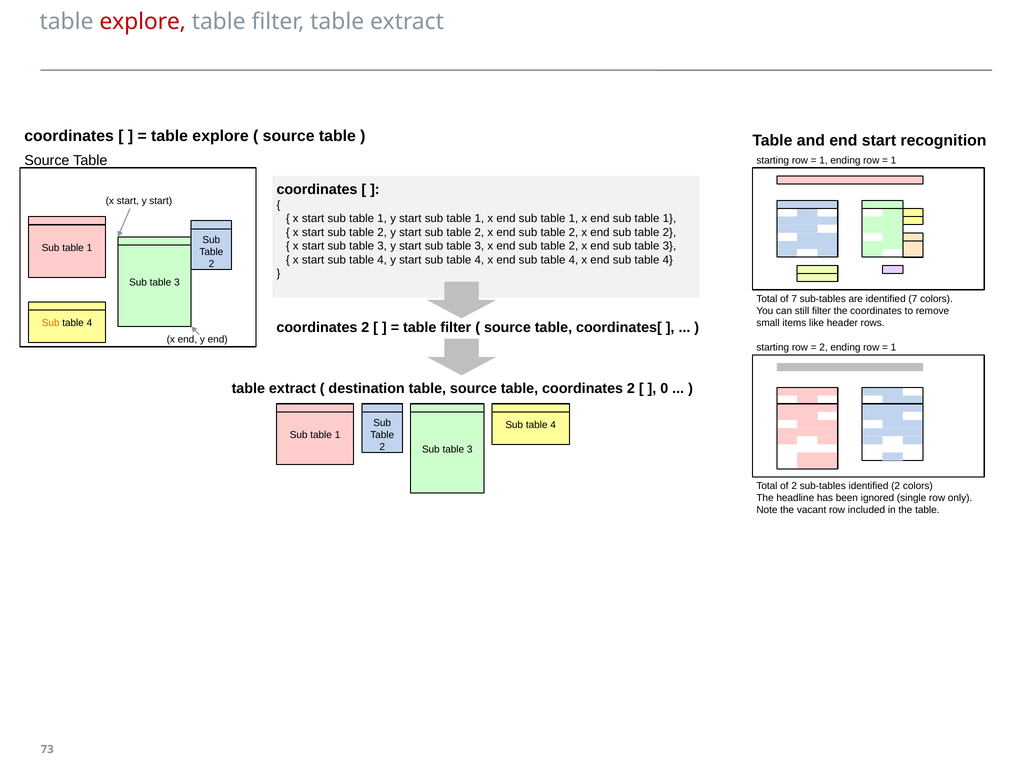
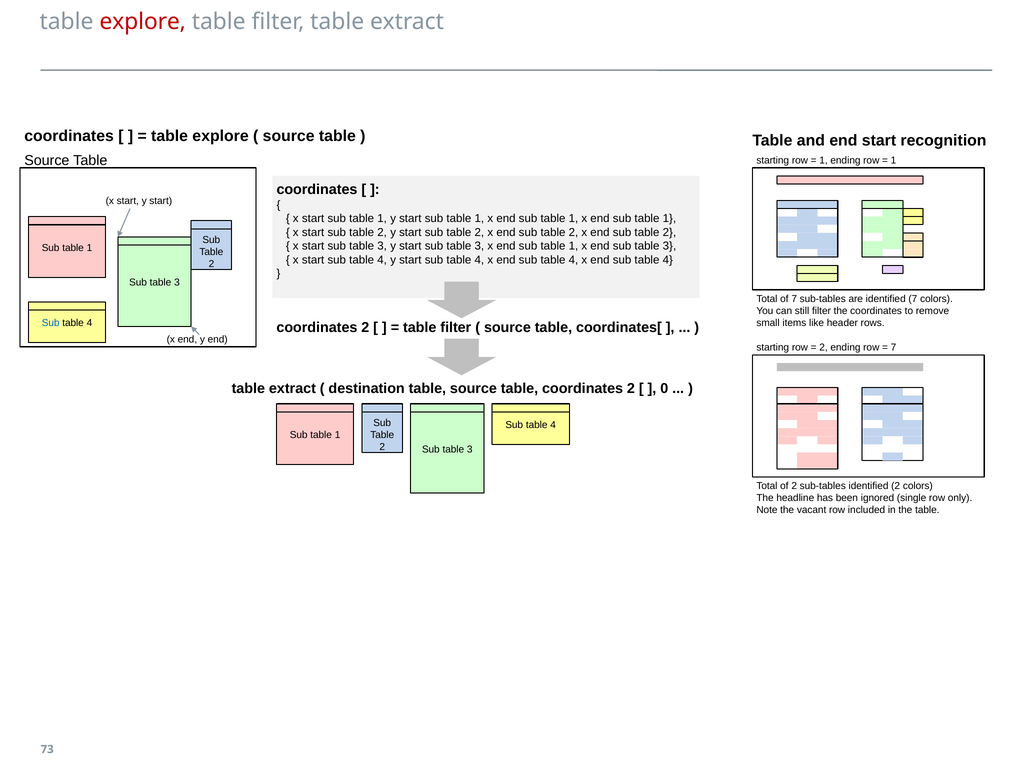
2 at (574, 246): 2 -> 1
Sub at (51, 323) colour: orange -> blue
1 at (894, 347): 1 -> 7
